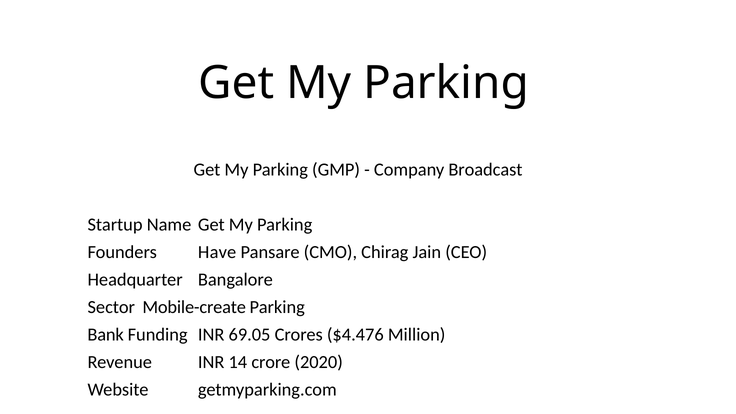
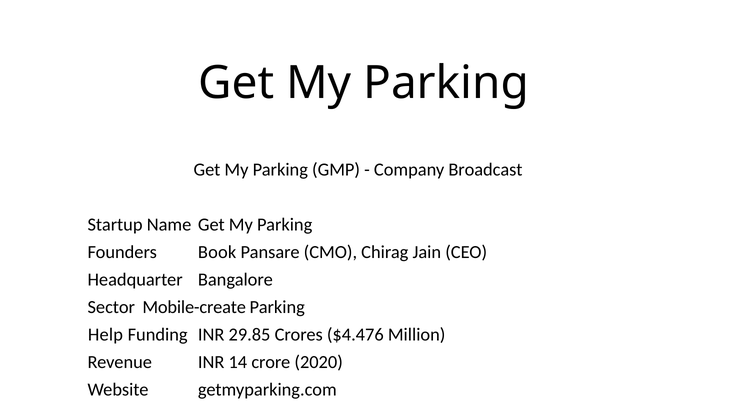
Have: Have -> Book
Bank: Bank -> Help
69.05: 69.05 -> 29.85
